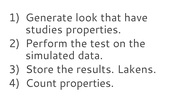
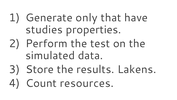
look: look -> only
Count properties: properties -> resources
